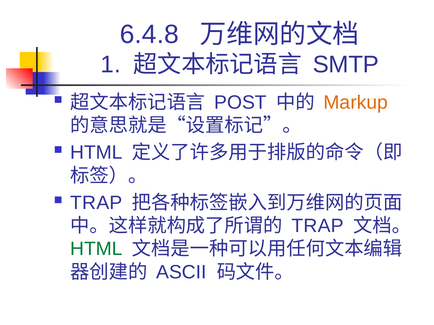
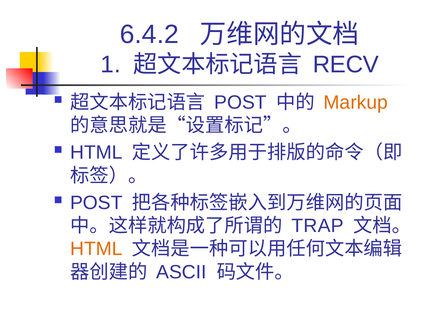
6.4.8: 6.4.8 -> 6.4.2
SMTP: SMTP -> RECV
TRAP at (96, 203): TRAP -> POST
HTML at (96, 249) colour: green -> orange
